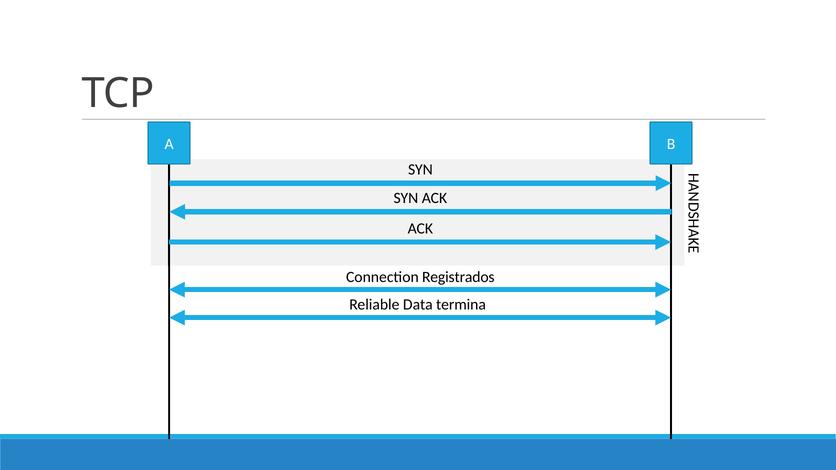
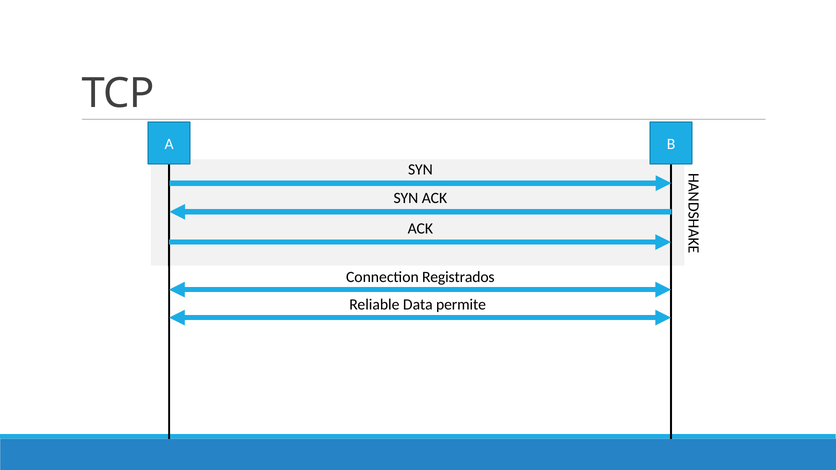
termina: termina -> permite
